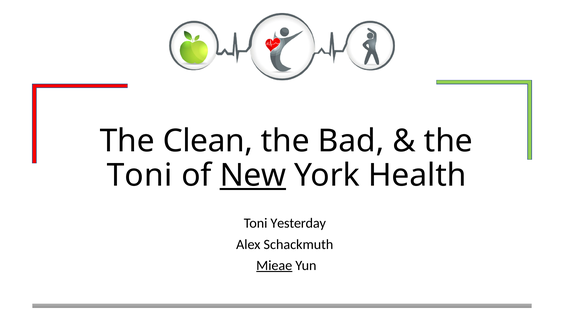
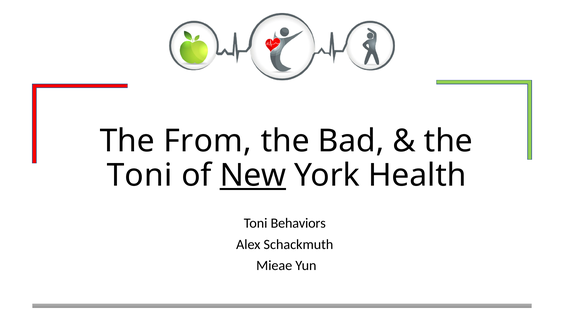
Clean: Clean -> From
Yesterday: Yesterday -> Behaviors
Mieae underline: present -> none
